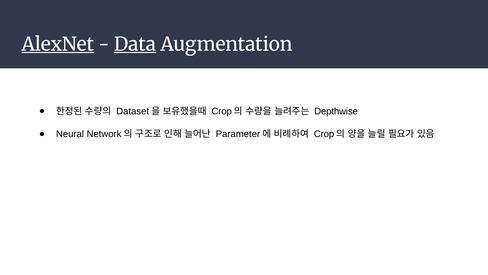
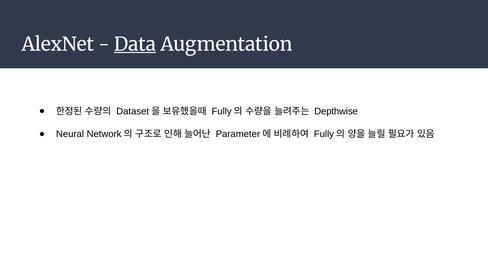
AlexNet underline: present -> none
Crop at (222, 111): Crop -> Fully
Crop at (324, 134): Crop -> Fully
